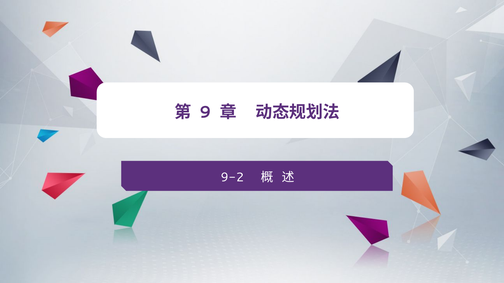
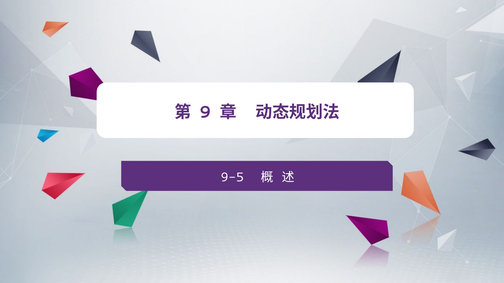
9-2: 9-2 -> 9-5
